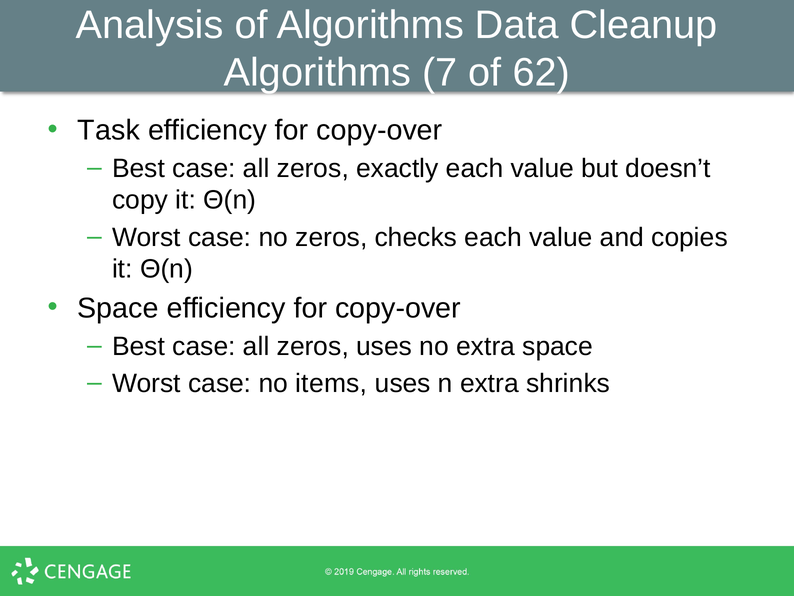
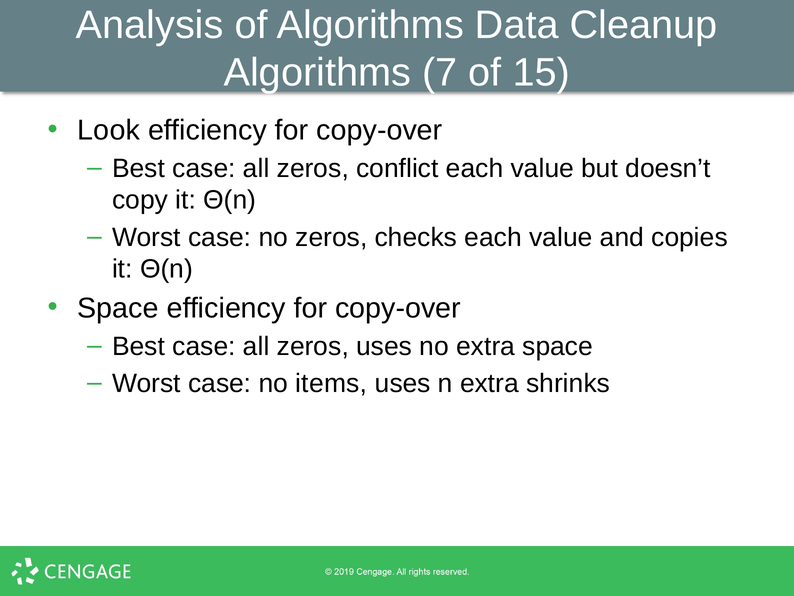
62: 62 -> 15
Task: Task -> Look
exactly: exactly -> conflict
